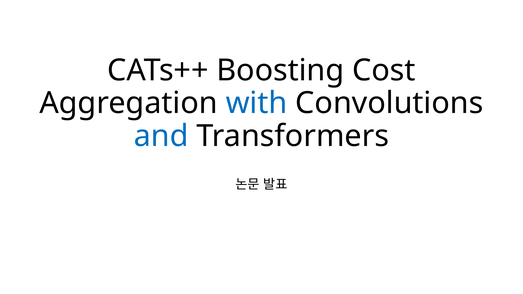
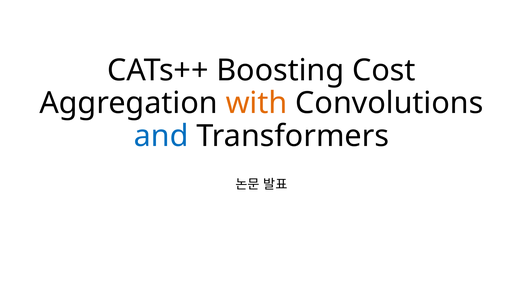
with colour: blue -> orange
